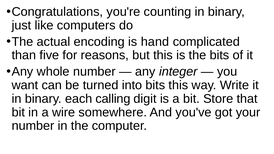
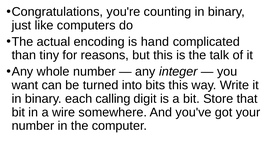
five: five -> tiny
the bits: bits -> talk
